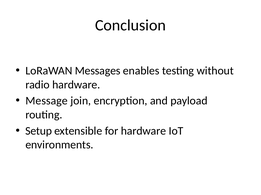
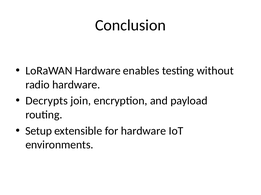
LoRaWAN Messages: Messages -> Hardware
Message: Message -> Decrypts
